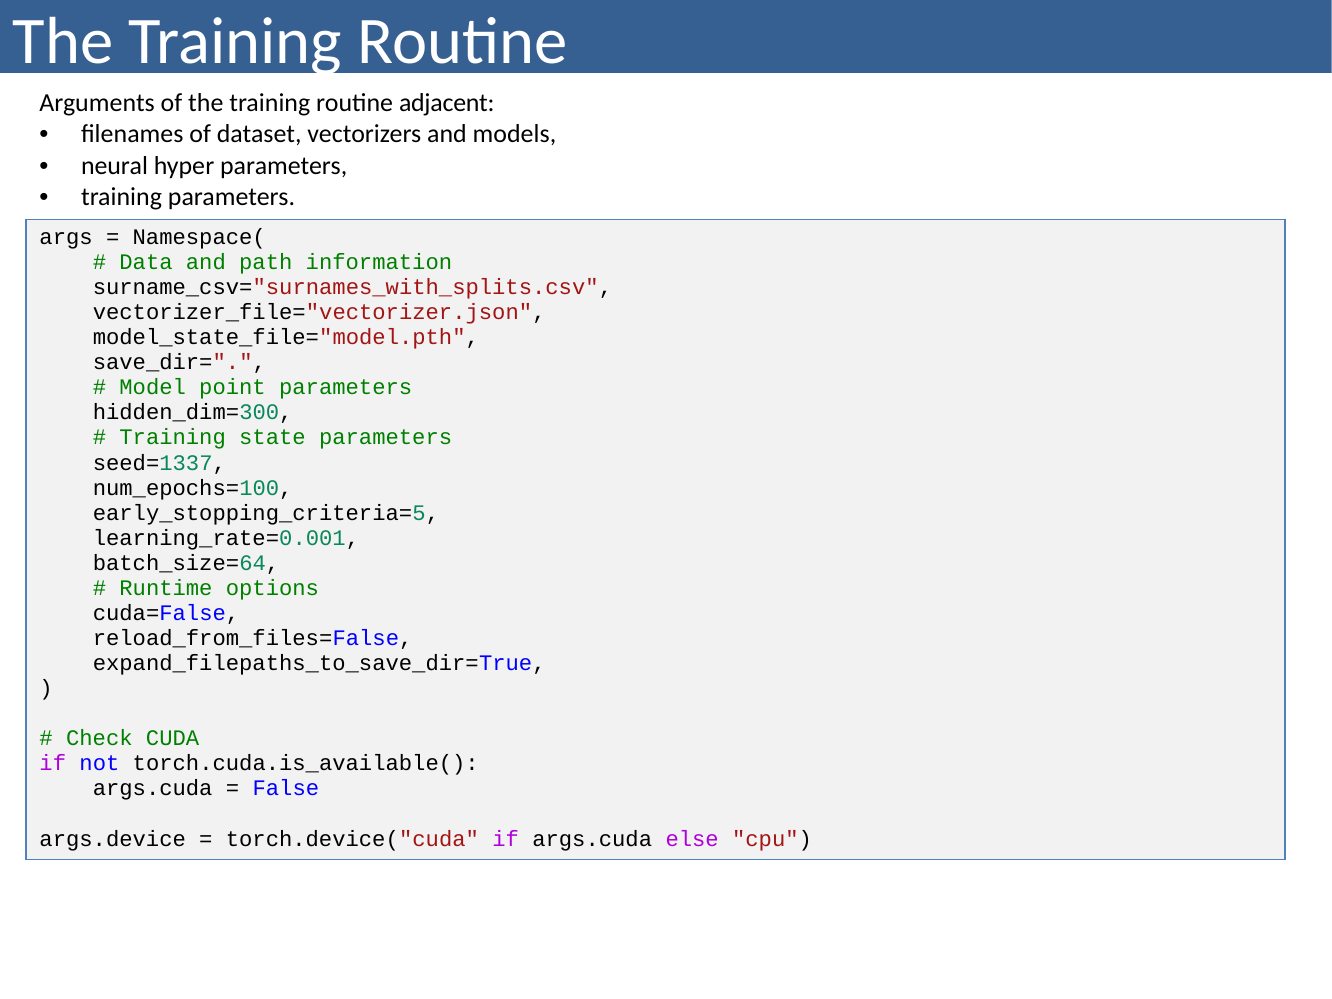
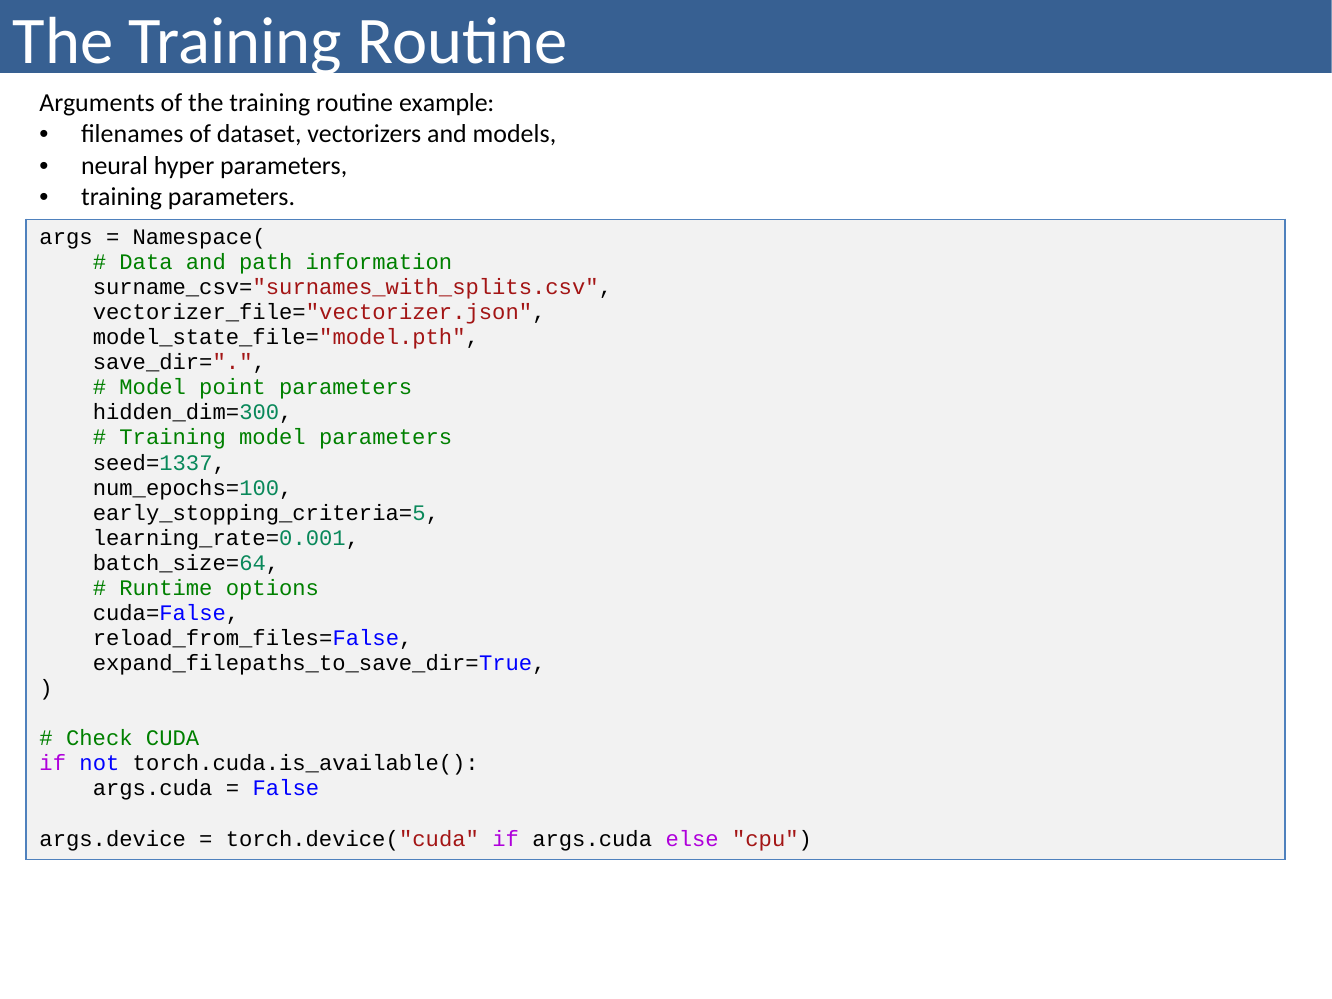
adjacent: adjacent -> example
Training state: state -> model
